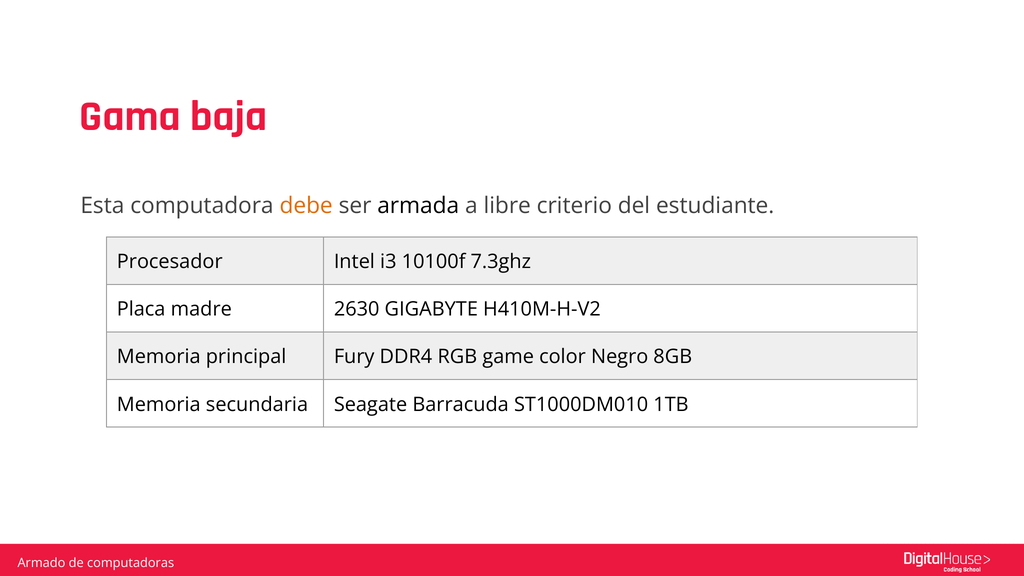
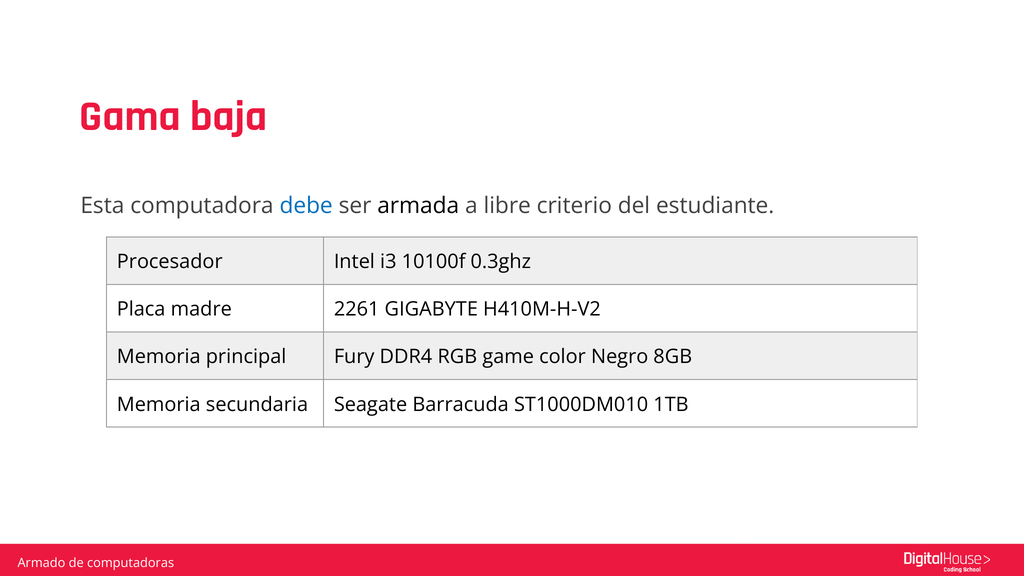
debe colour: orange -> blue
7.3ghz: 7.3ghz -> 0.3ghz
2630: 2630 -> 2261
